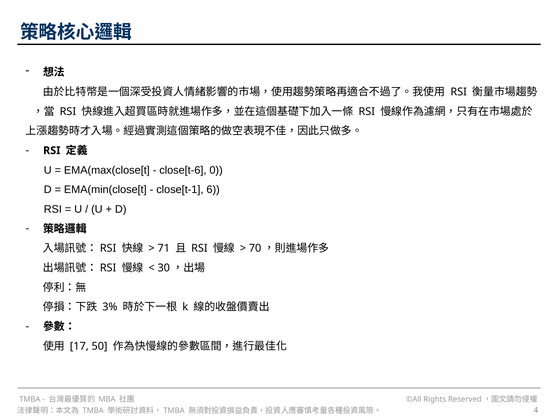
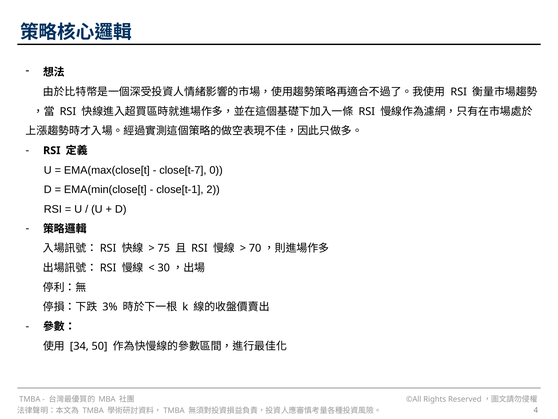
close[t-6: close[t-6 -> close[t-7
6: 6 -> 2
71: 71 -> 75
17: 17 -> 34
